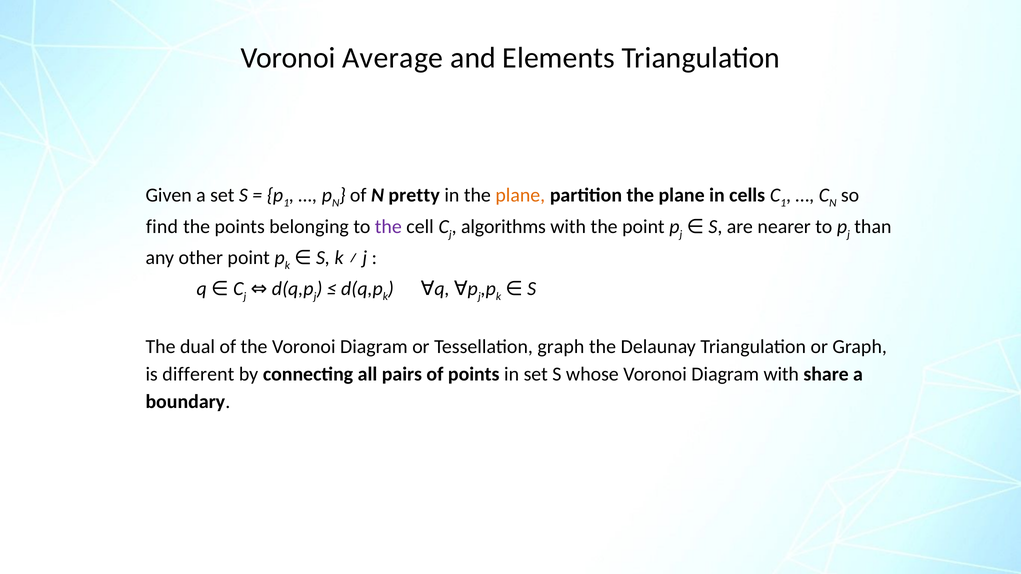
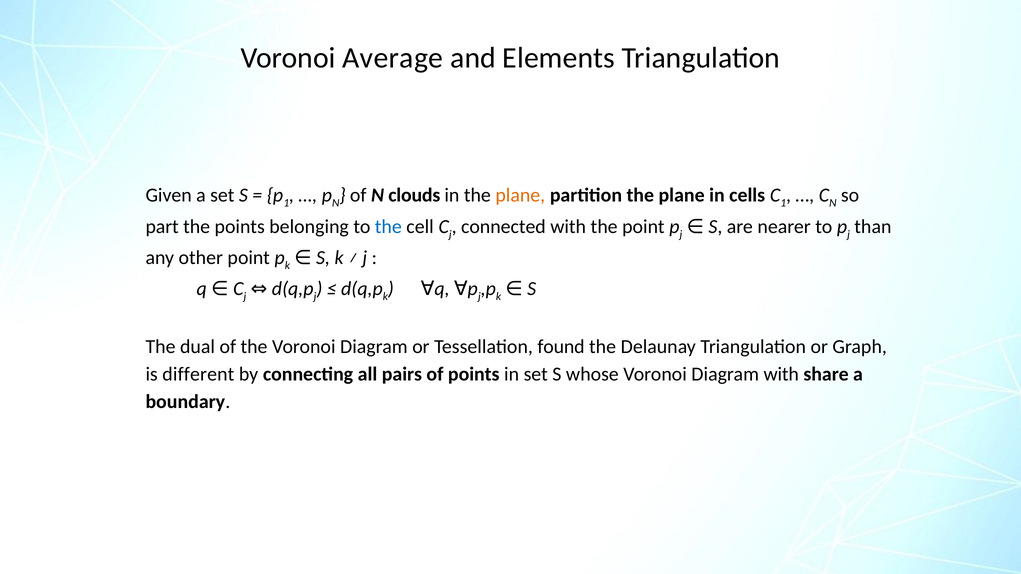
pretty: pretty -> clouds
find: find -> part
the at (388, 227) colour: purple -> blue
algorithms: algorithms -> connected
Tessellation graph: graph -> found
